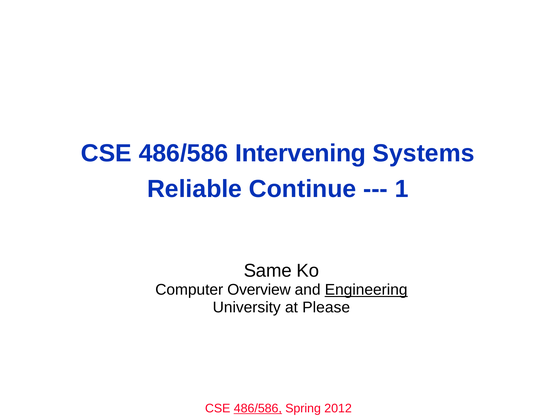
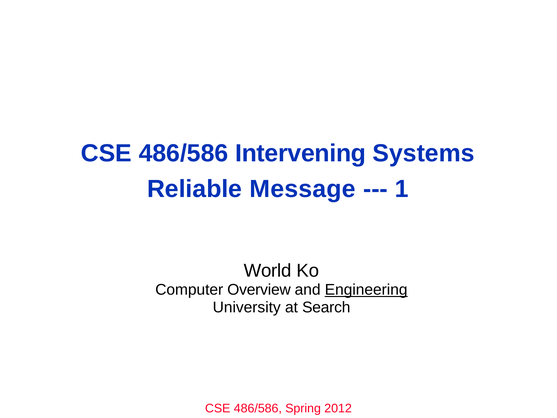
Continue: Continue -> Message
Same: Same -> World
Please: Please -> Search
486/586 at (258, 408) underline: present -> none
